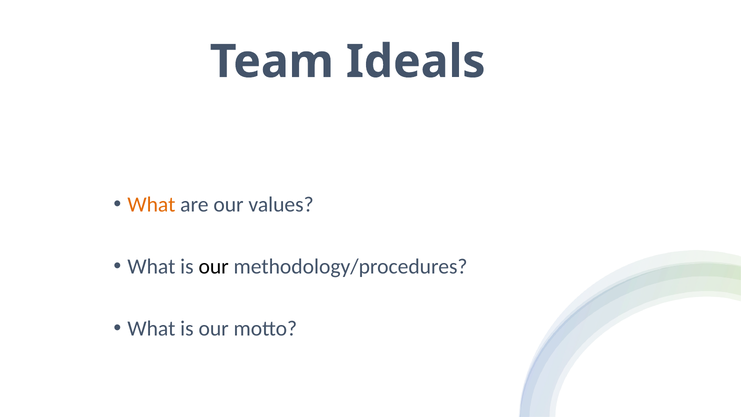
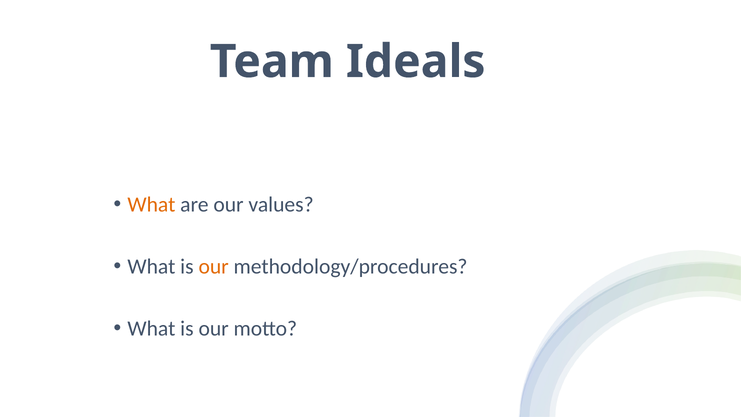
our at (214, 266) colour: black -> orange
